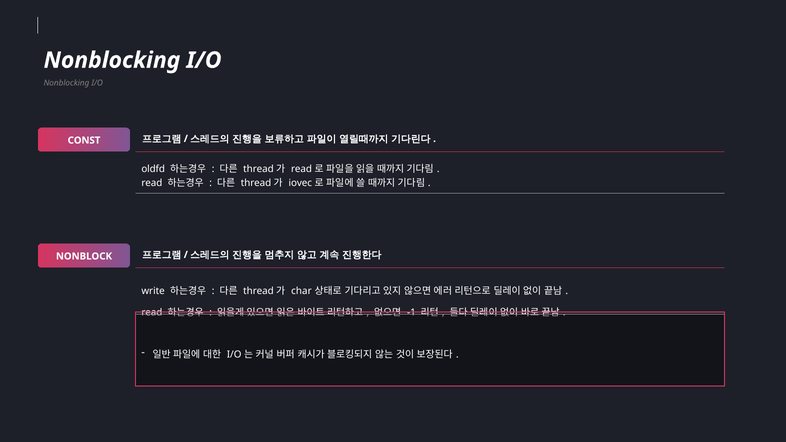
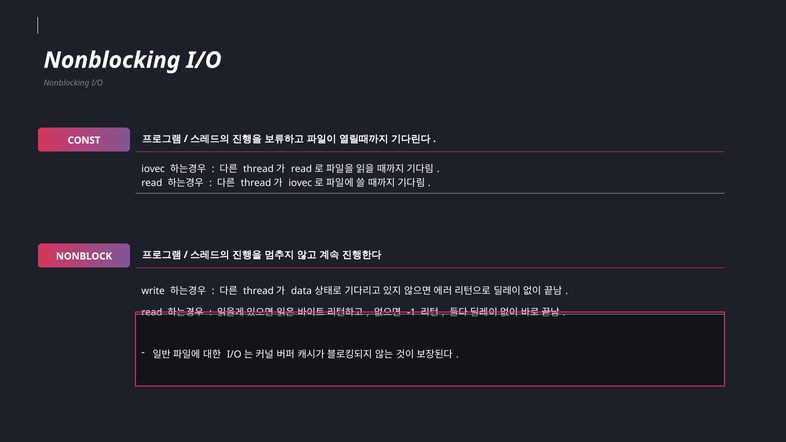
oldfd at (153, 169): oldfd -> iovec
char: char -> data
